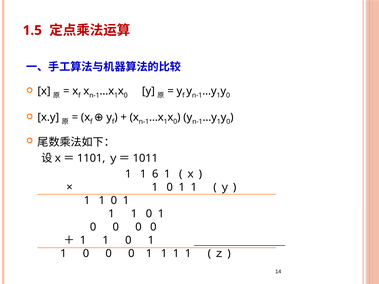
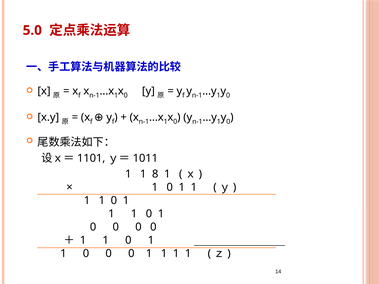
1.5: 1.5 -> 5.0
6: 6 -> 8
